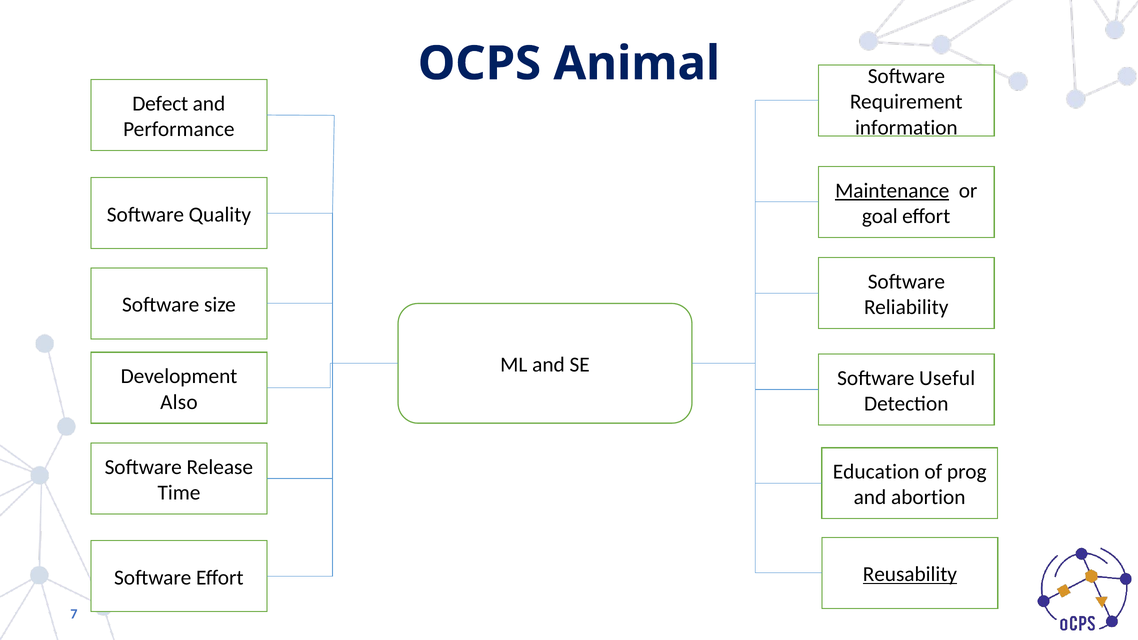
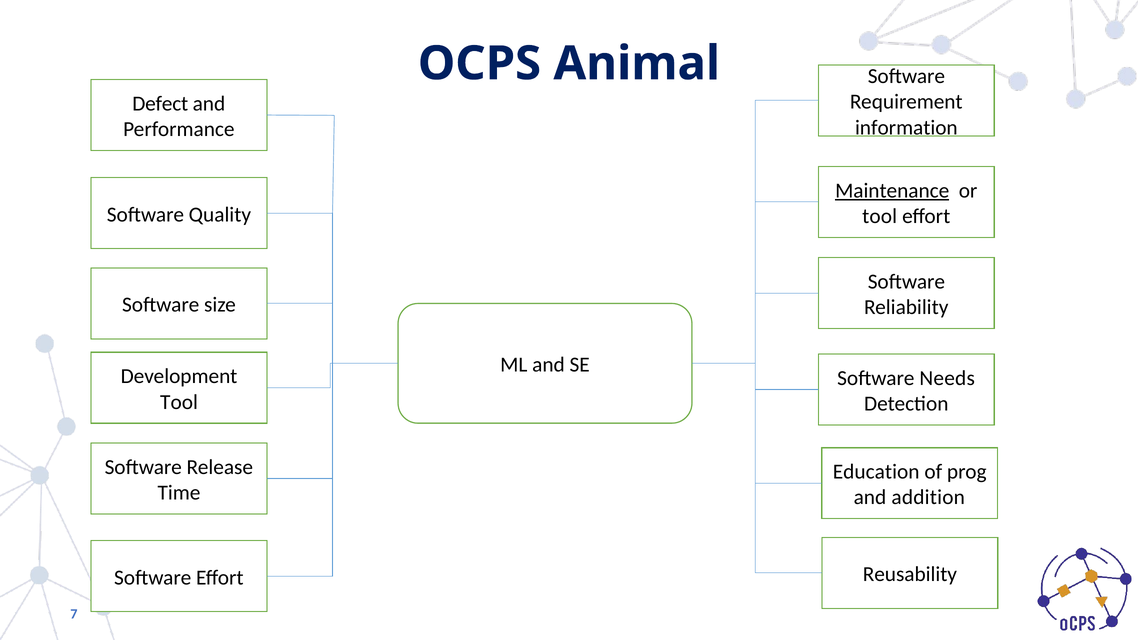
goal at (880, 216): goal -> tool
Useful: Useful -> Needs
Also at (179, 402): Also -> Tool
abortion: abortion -> addition
Reusability underline: present -> none
